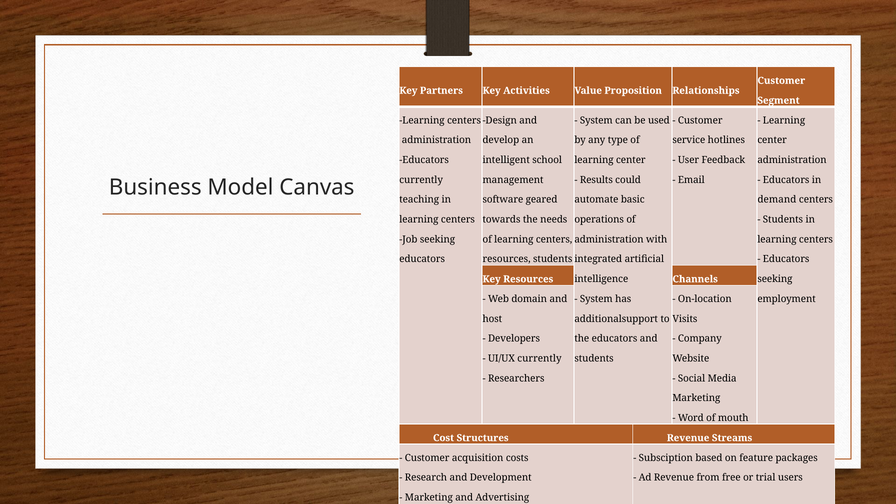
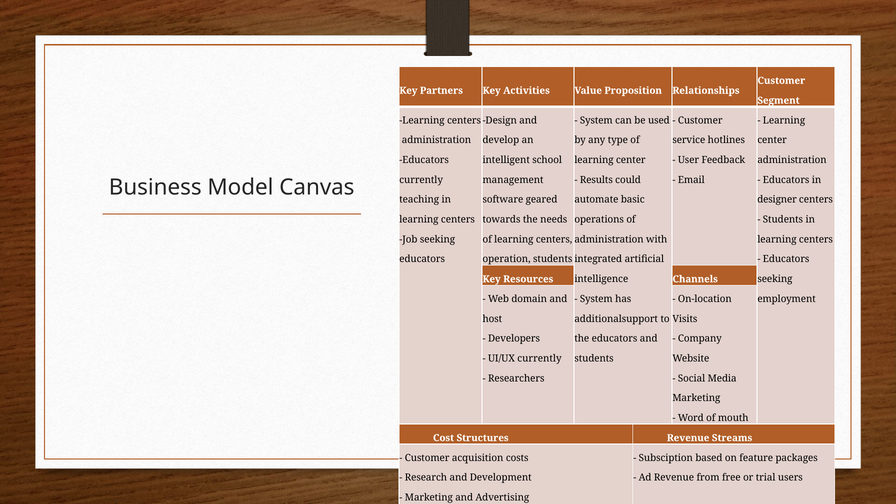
demand: demand -> designer
resources at (507, 259): resources -> operation
